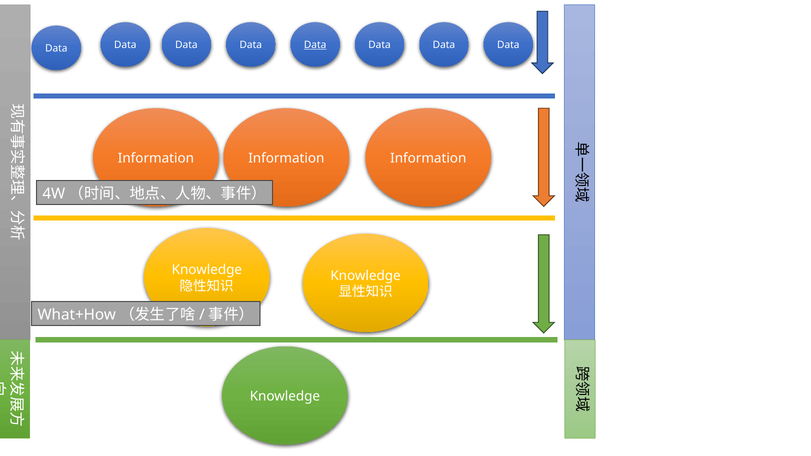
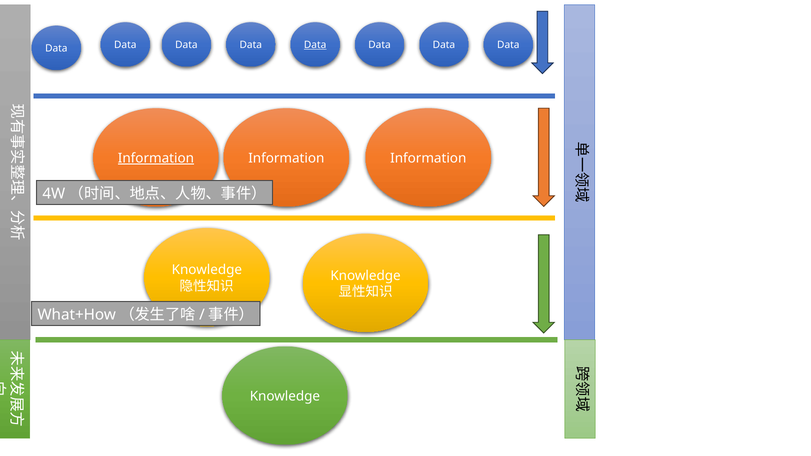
Information at (156, 158) underline: none -> present
